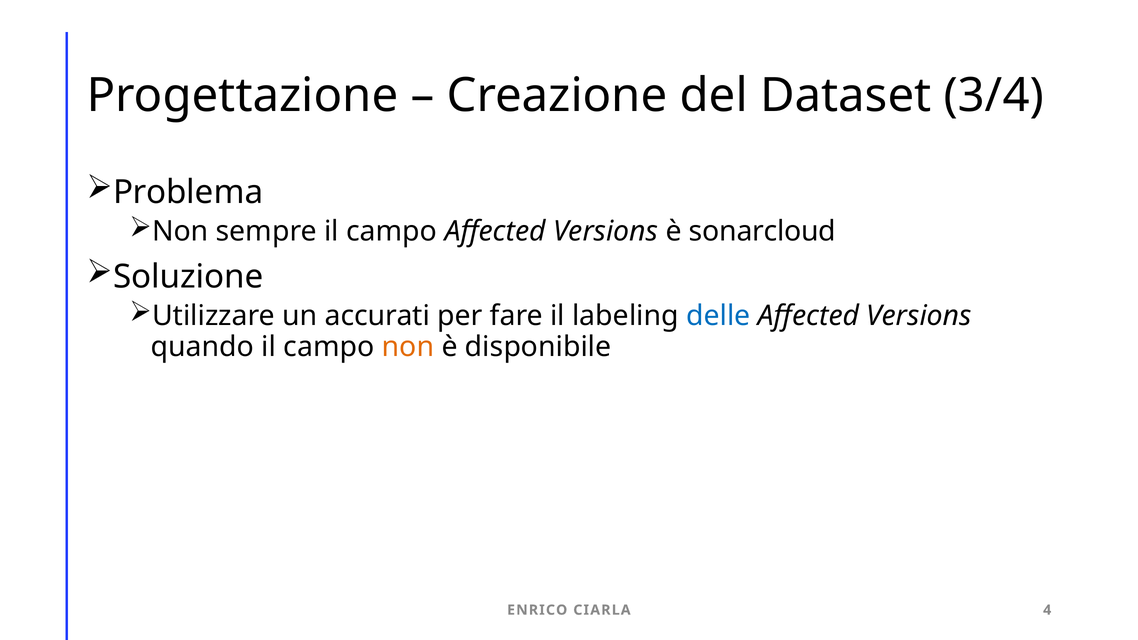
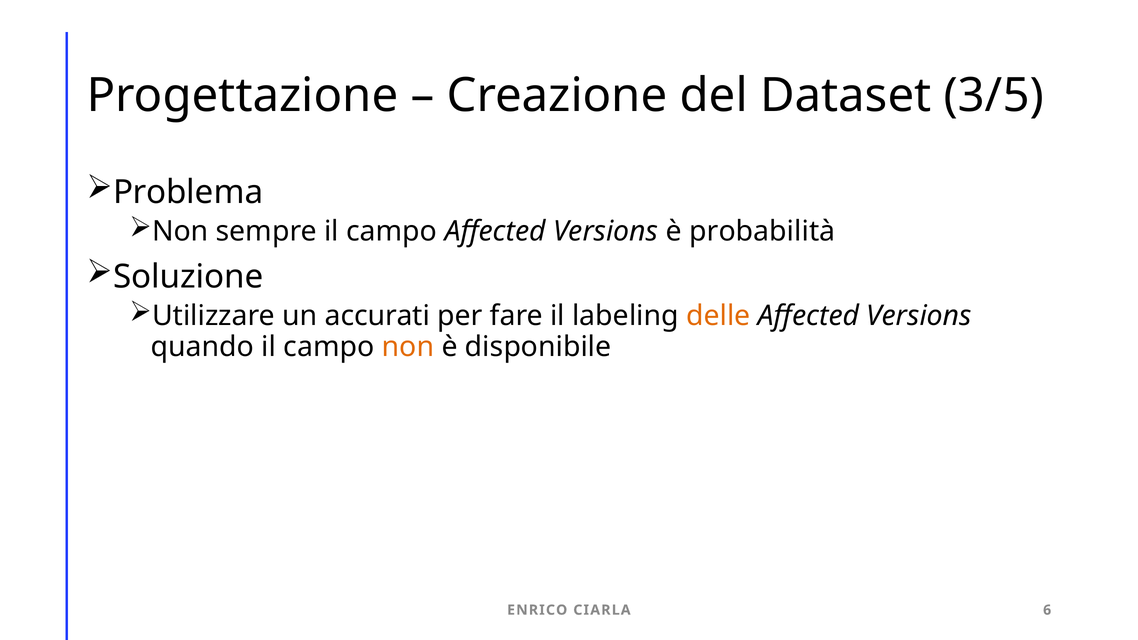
3/4: 3/4 -> 3/5
sonarcloud: sonarcloud -> probabilità
delle colour: blue -> orange
4: 4 -> 6
